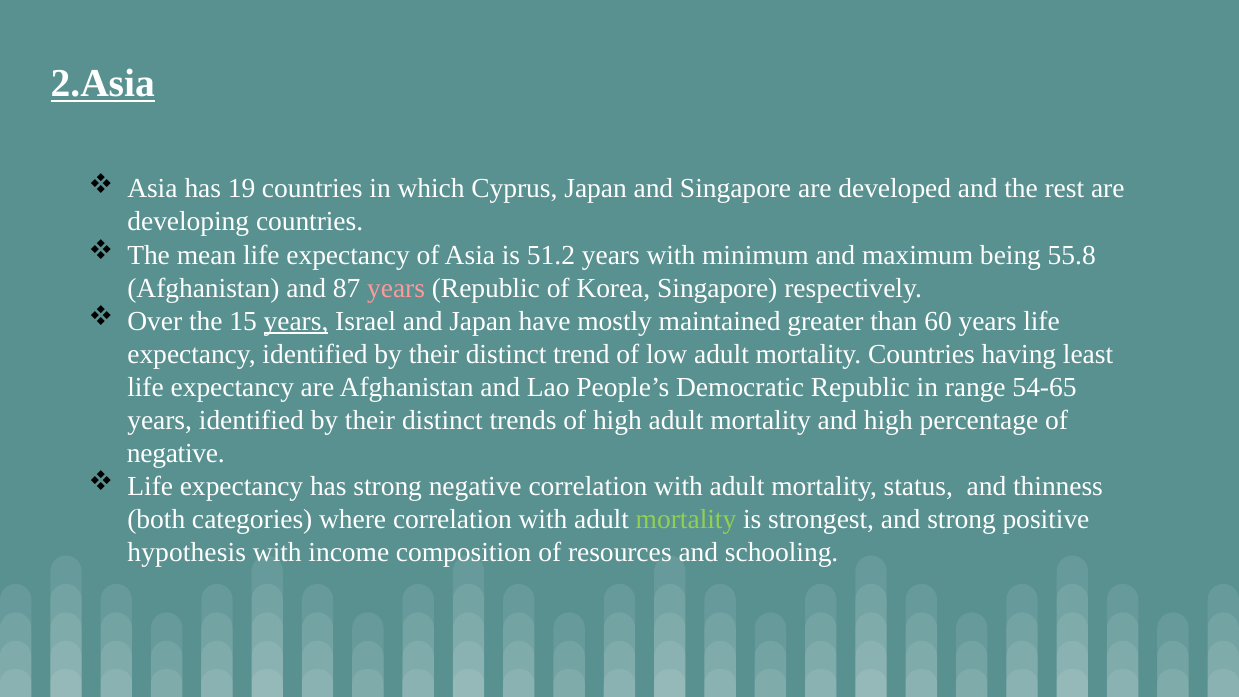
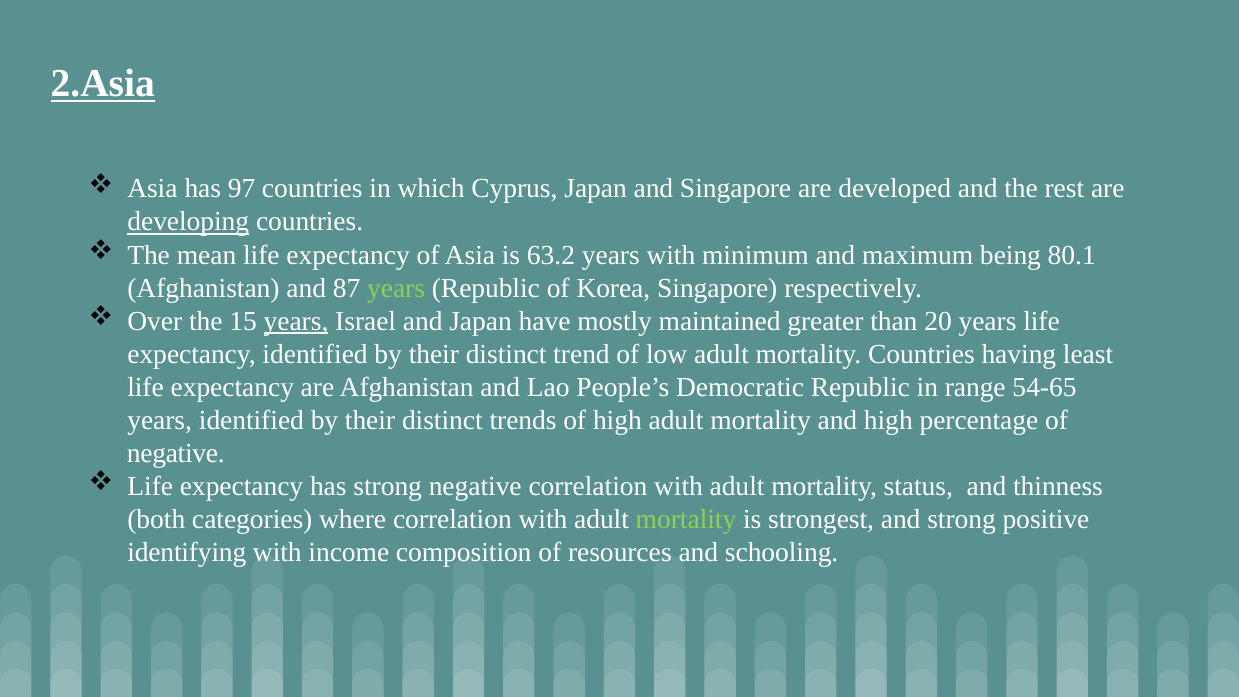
19: 19 -> 97
developing underline: none -> present
51.2: 51.2 -> 63.2
55.8: 55.8 -> 80.1
years at (396, 288) colour: pink -> light green
60: 60 -> 20
hypothesis: hypothesis -> identifying
